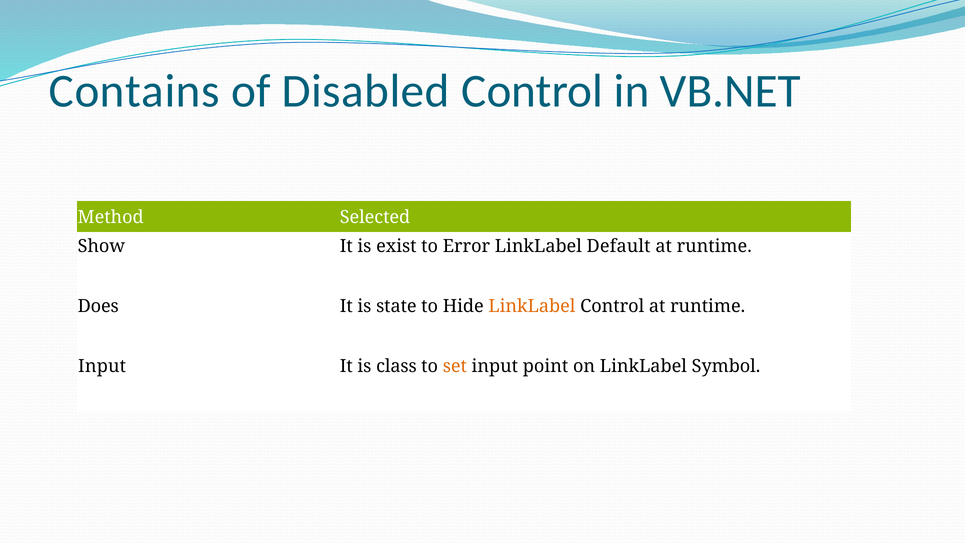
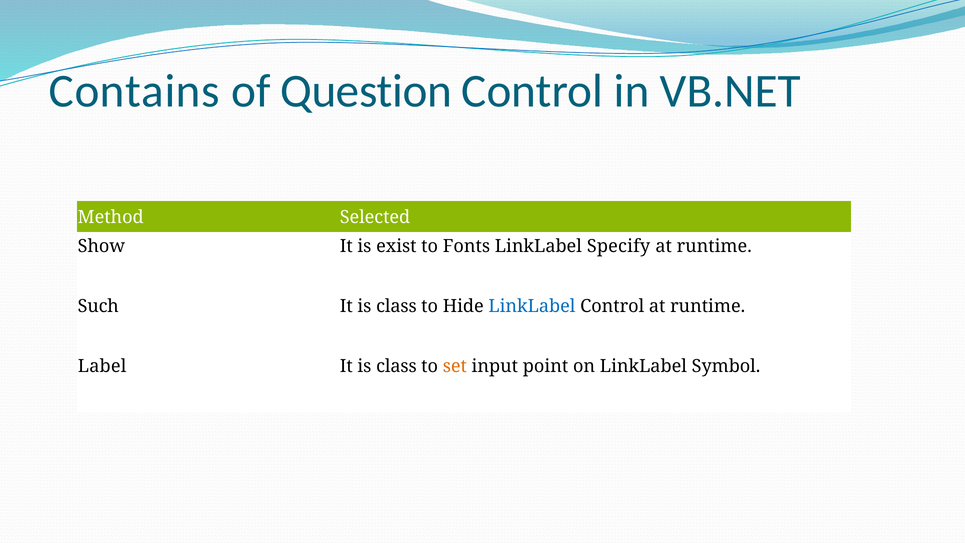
Disabled: Disabled -> Question
Error: Error -> Fonts
Default: Default -> Specify
Does: Does -> Such
state at (396, 306): state -> class
LinkLabel at (532, 306) colour: orange -> blue
Input at (102, 366): Input -> Label
